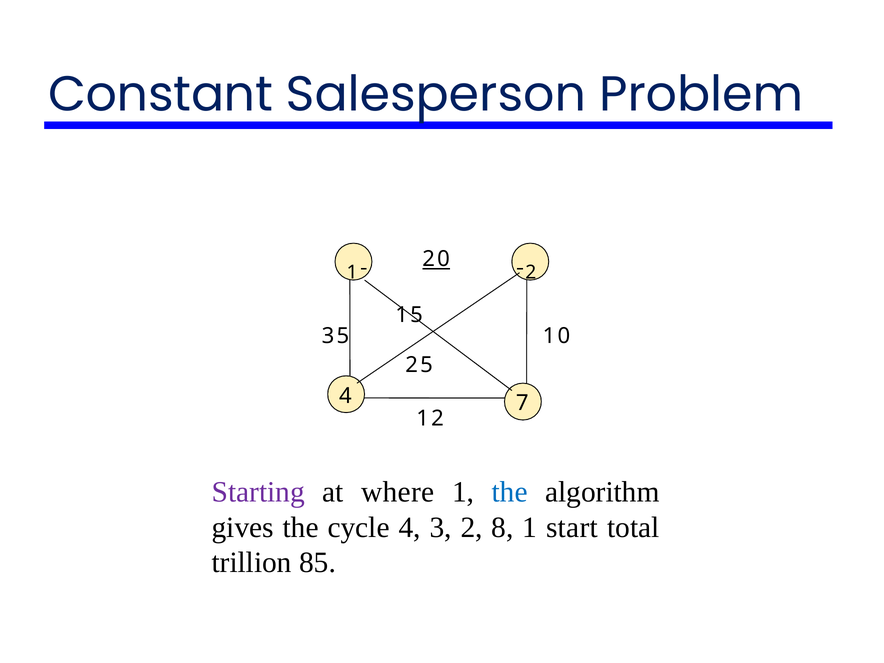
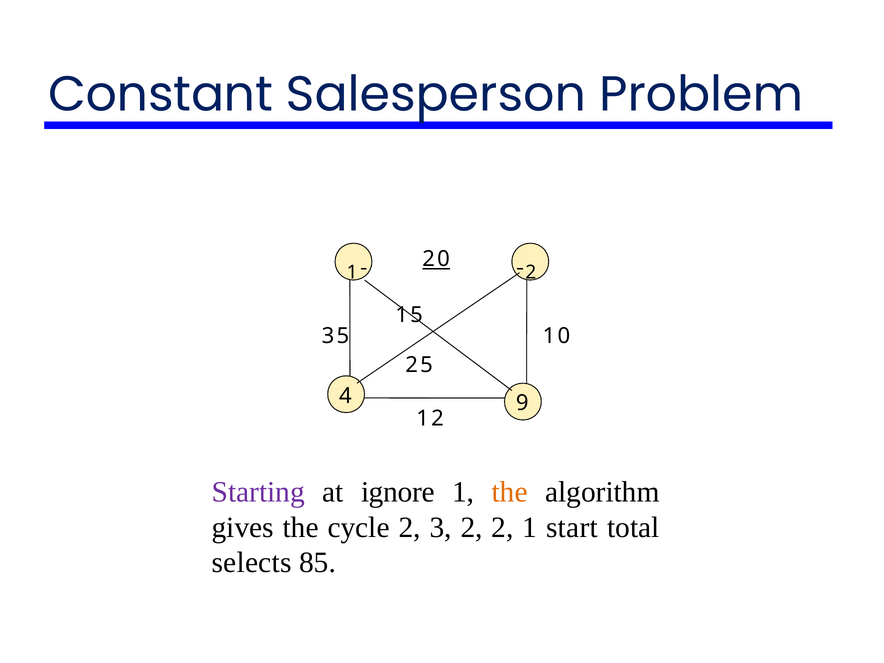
7: 7 -> 9
where: where -> ignore
the at (510, 492) colour: blue -> orange
cycle 4: 4 -> 2
2 8: 8 -> 2
trillion: trillion -> selects
